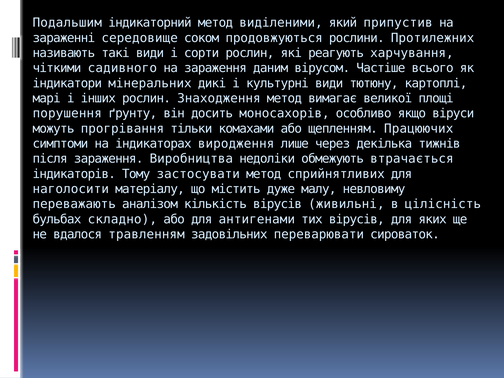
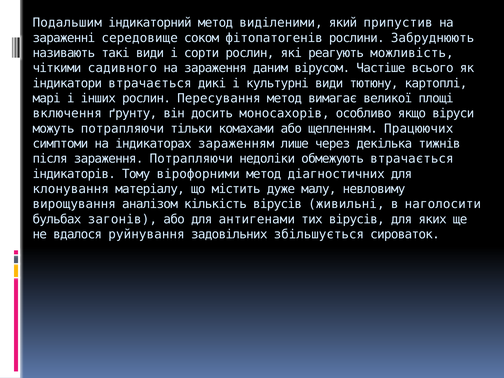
продовжуються: продовжуються -> фітопатогенів
Протилежних: Протилежних -> Забруднюють
харчування: харчування -> можливість
індикатори мінеральних: мінеральних -> втрачається
Знаходження: Знаходження -> Пересування
порушення: порушення -> включення
можуть прогрівання: прогрівання -> потрапляючи
виродження: виродження -> зараженням
зараження Виробництва: Виробництва -> Потрапляючи
застосувати: застосувати -> вірофорними
сприйнятливих: сприйнятливих -> діагностичних
наголосити: наголосити -> клонування
переважають: переважають -> вирощування
цілісність: цілісність -> наголосити
складно: складно -> загонів
травленням: травленням -> руйнування
переварювати: переварювати -> збільшується
